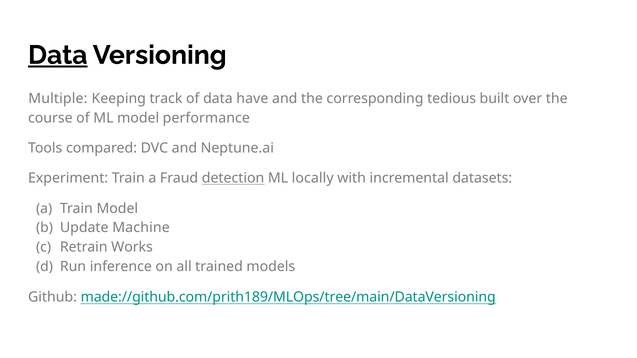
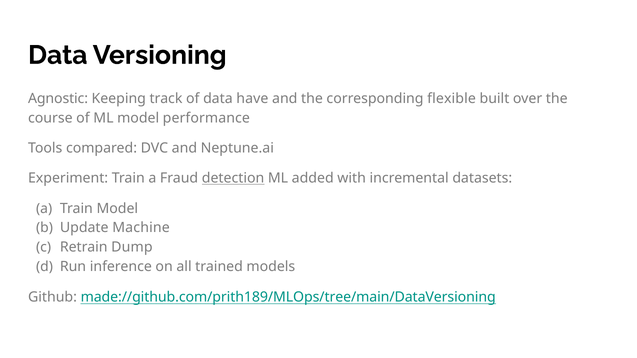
Data at (58, 55) underline: present -> none
Multiple: Multiple -> Agnostic
tedious: tedious -> flexible
locally: locally -> added
Works: Works -> Dump
